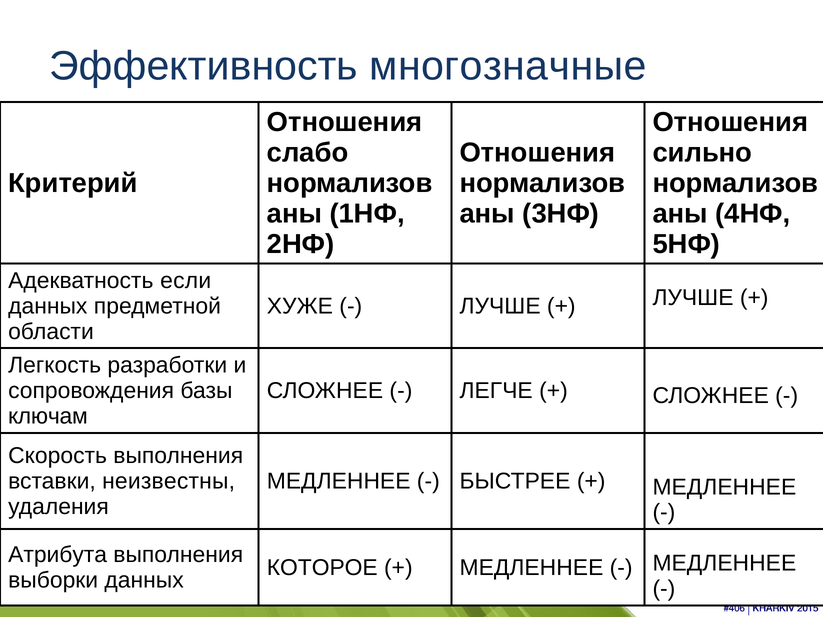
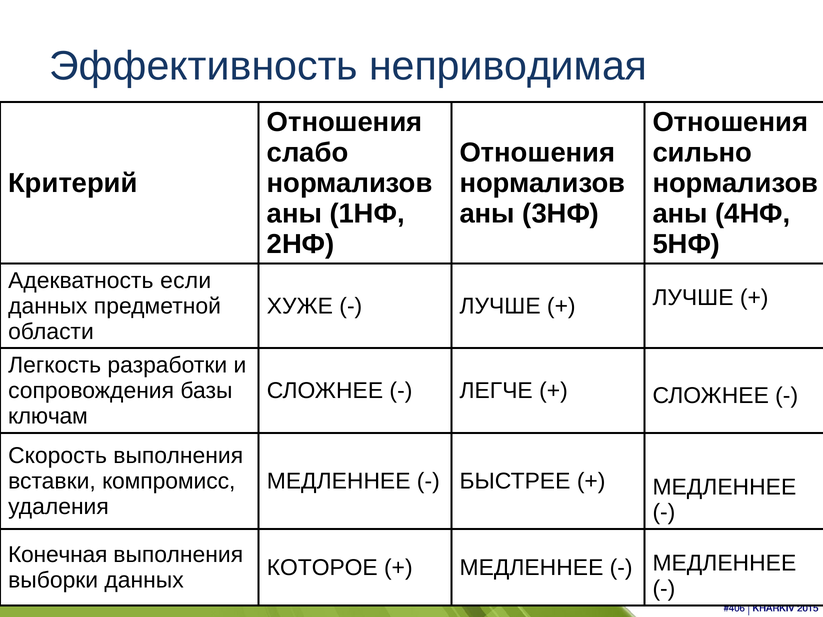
многозначные: многозначные -> неприводимая
неизвестны: неизвестны -> компромисс
Атрибута: Атрибута -> Конечная
